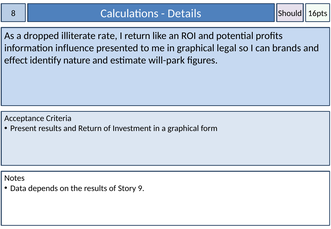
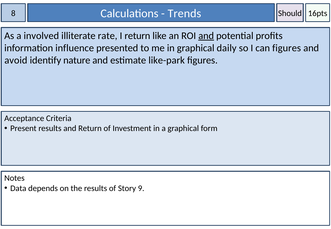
Details: Details -> Trends
dropped: dropped -> involved
and at (206, 36) underline: none -> present
legal: legal -> daily
can brands: brands -> figures
effect: effect -> avoid
will-park: will-park -> like-park
